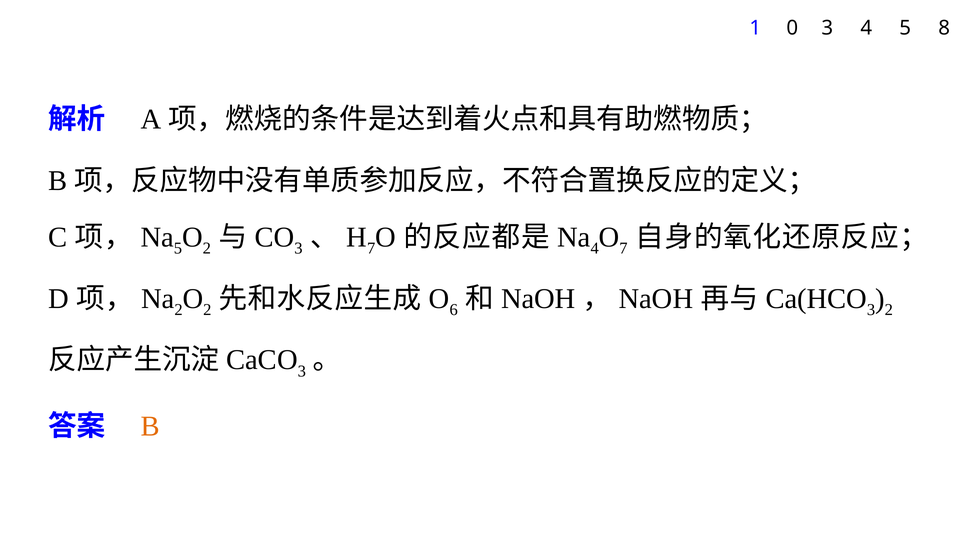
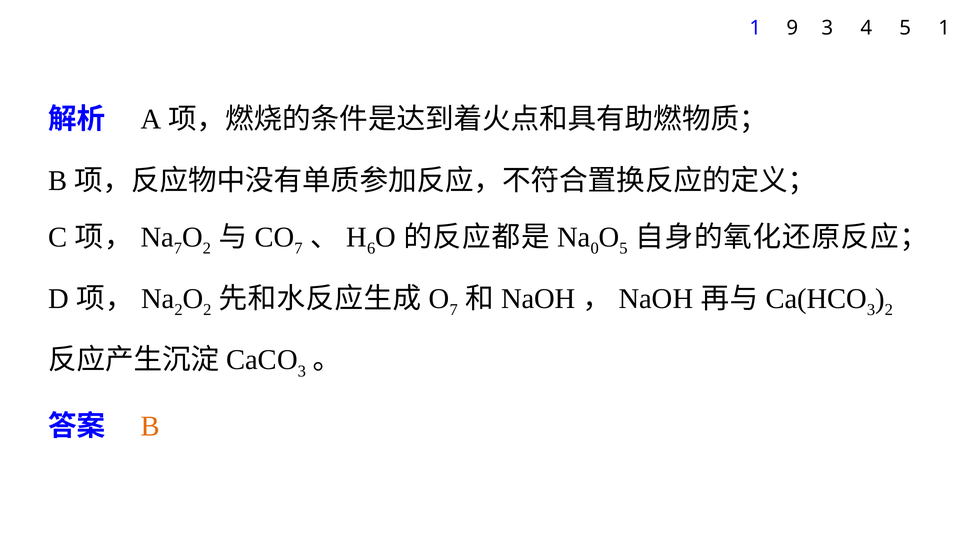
0: 0 -> 9
5 8: 8 -> 1
5 at (178, 248): 5 -> 7
3 at (298, 248): 3 -> 7
7 at (371, 248): 7 -> 6
4 at (595, 248): 4 -> 0
7 at (623, 248): 7 -> 5
6 at (454, 310): 6 -> 7
